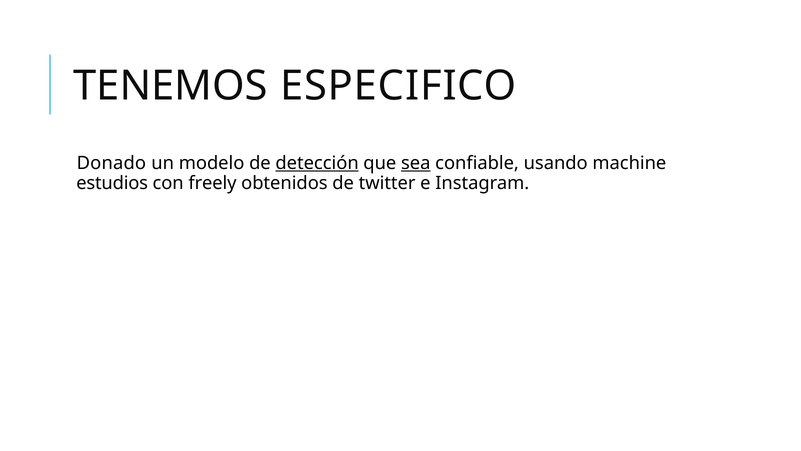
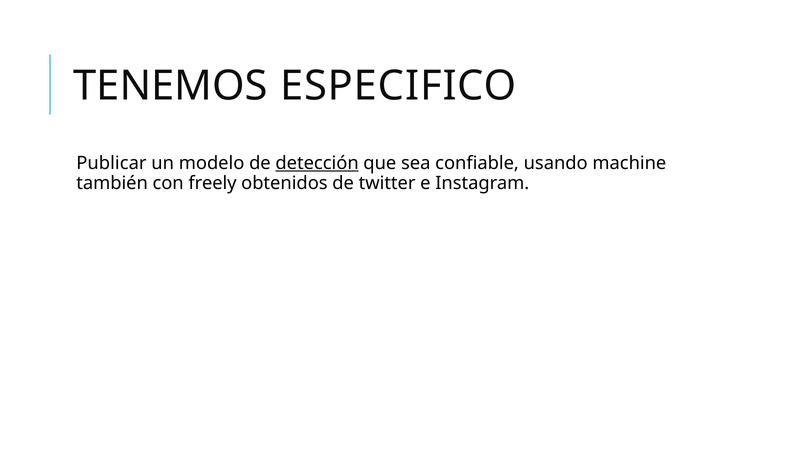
Donado: Donado -> Publicar
sea underline: present -> none
estudios: estudios -> también
